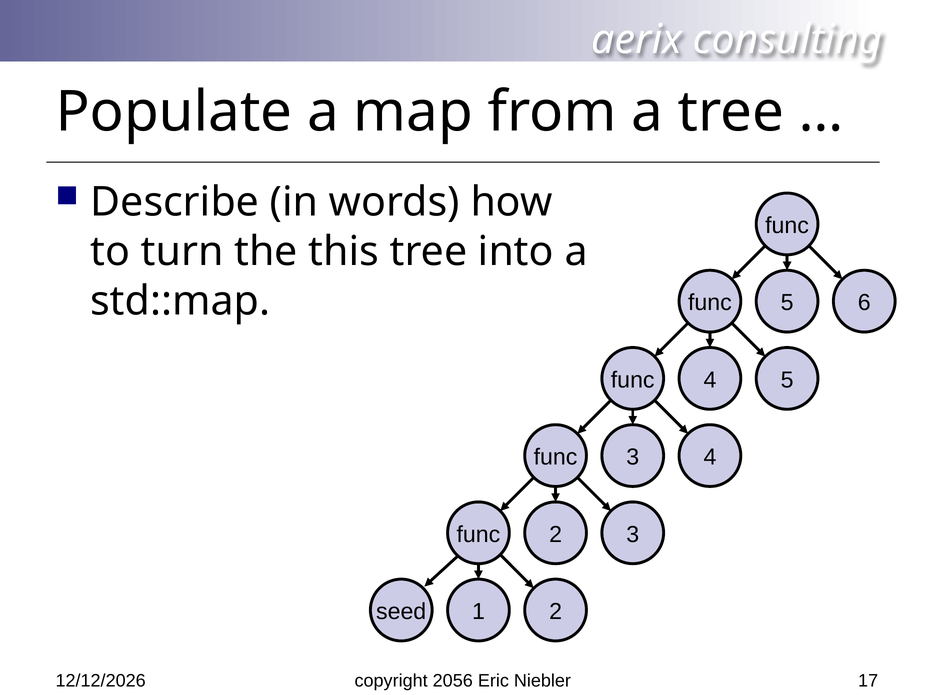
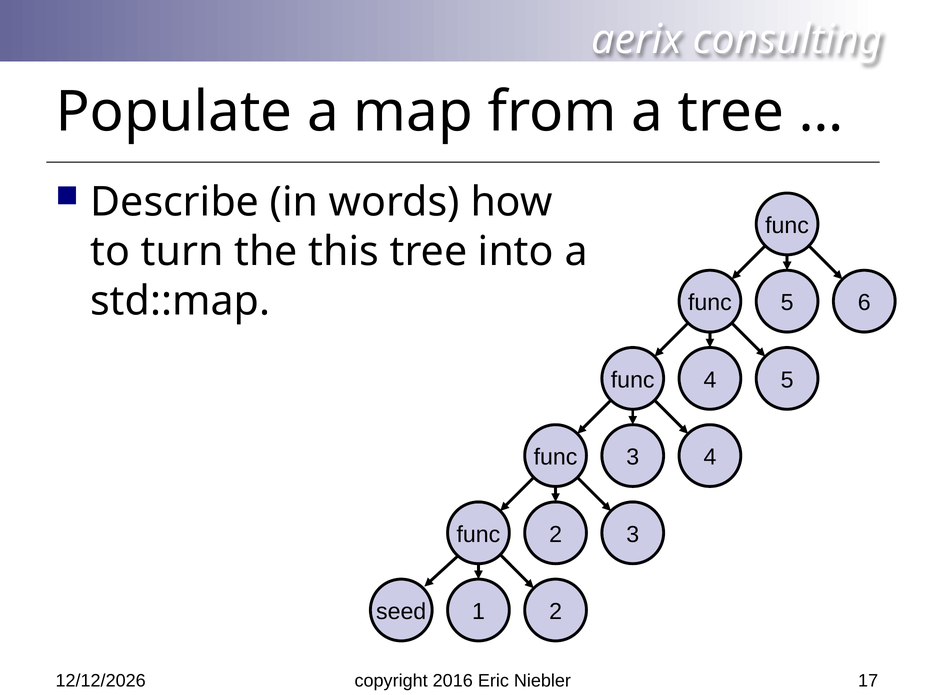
2056: 2056 -> 2016
